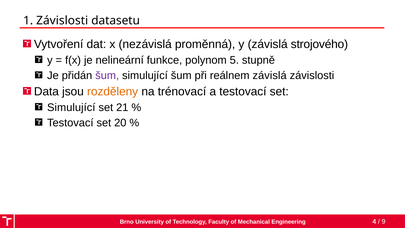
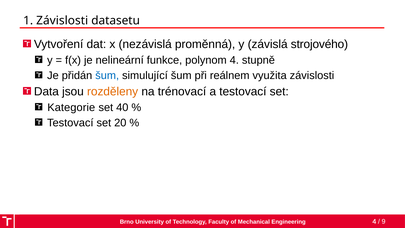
polynom 5: 5 -> 4
šum at (107, 76) colour: purple -> blue
reálnem závislá: závislá -> využita
Simulující at (71, 107): Simulující -> Kategorie
21: 21 -> 40
